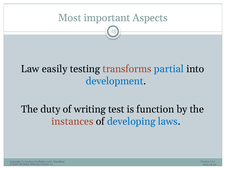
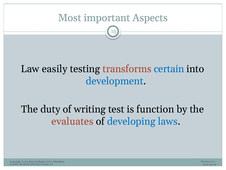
partial: partial -> certain
instances: instances -> evaluates
